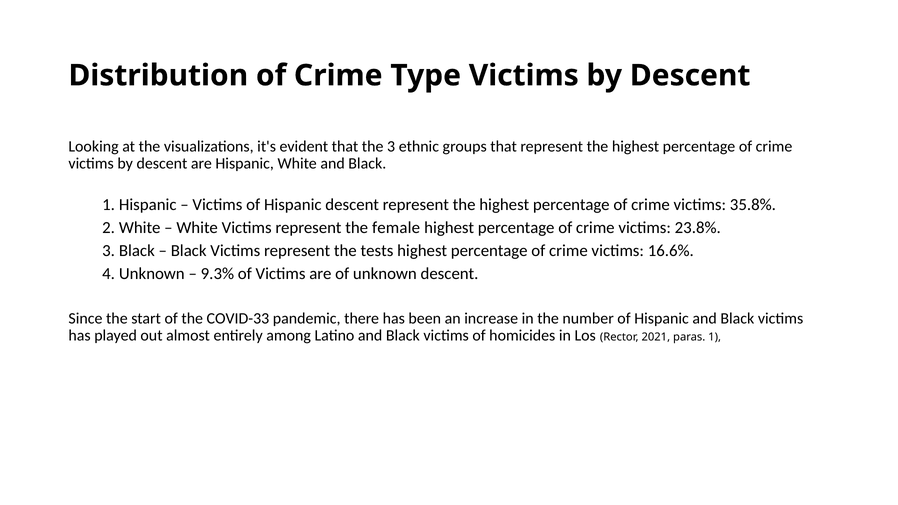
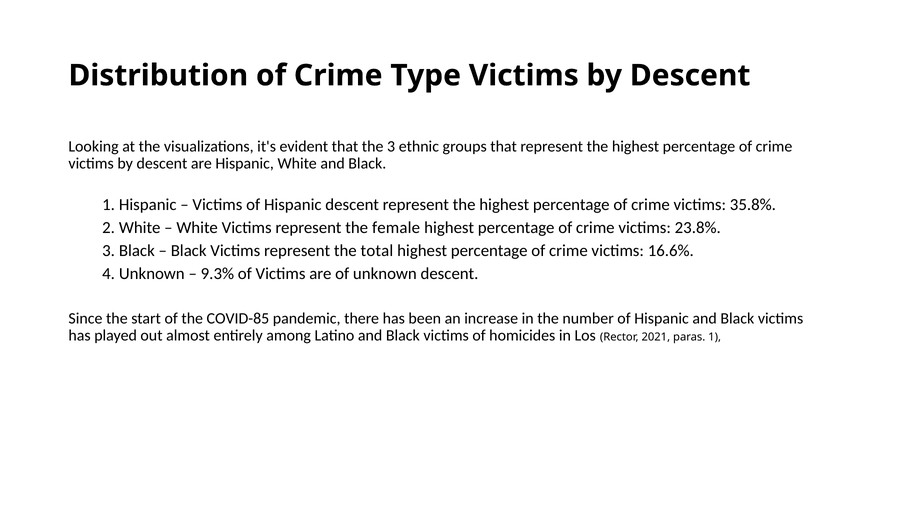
tests: tests -> total
COVID-33: COVID-33 -> COVID-85
